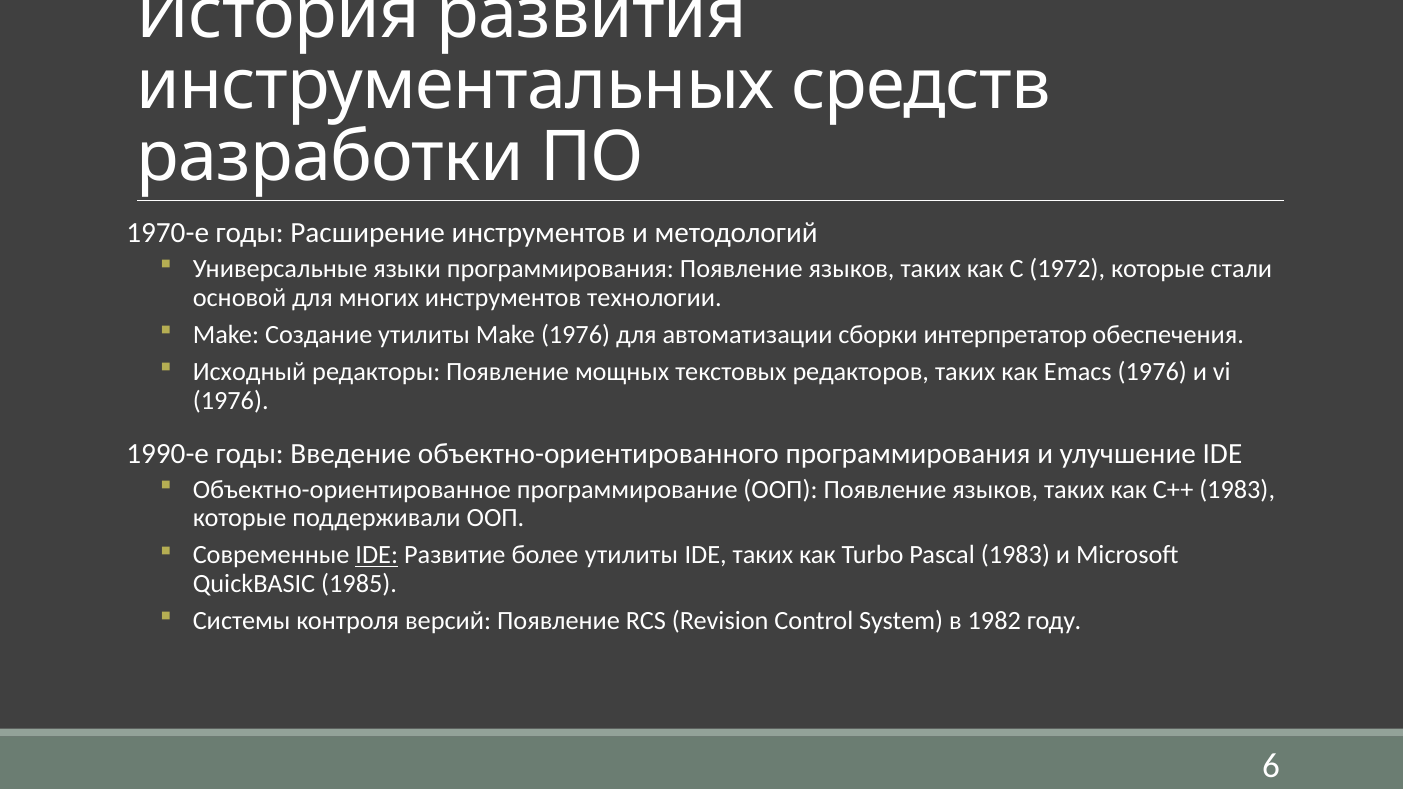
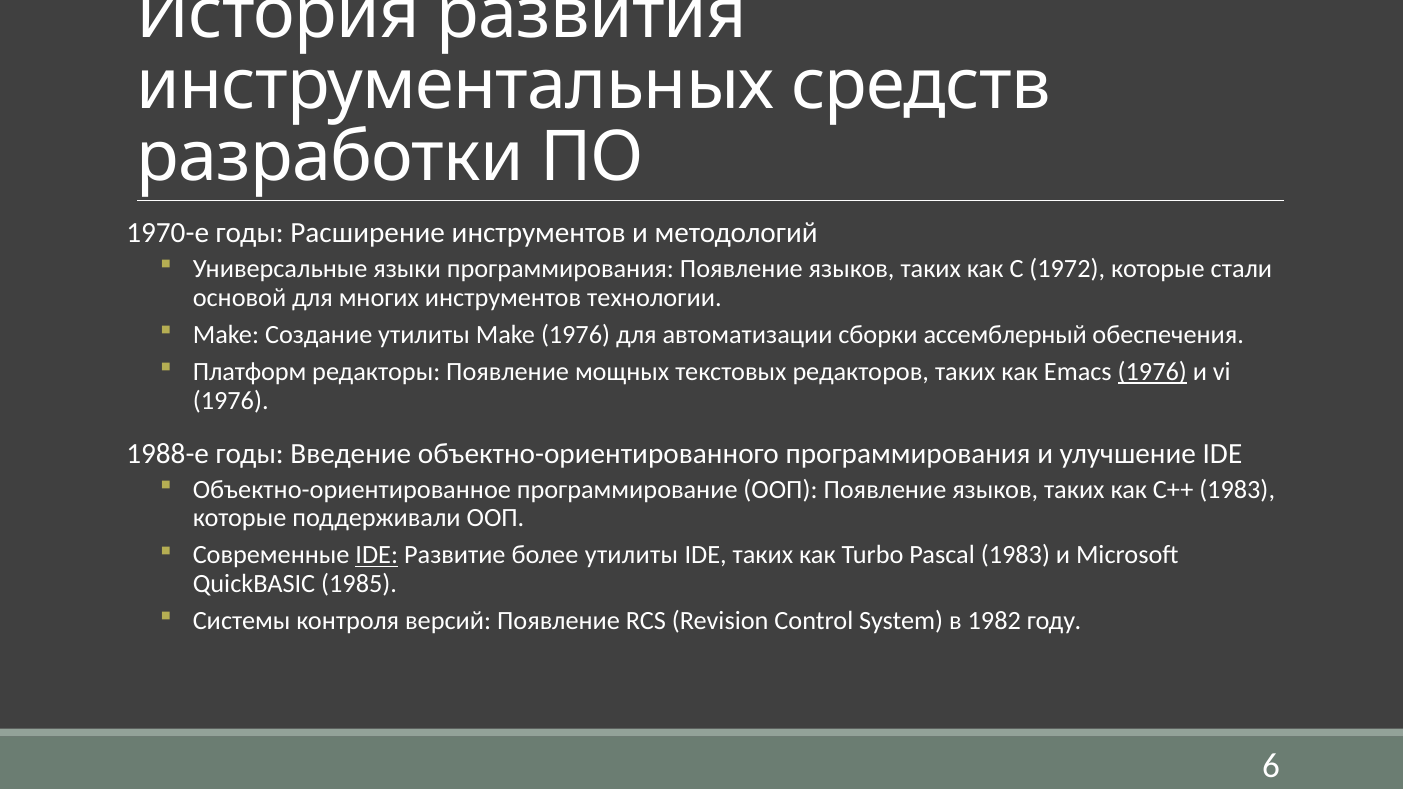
интерпретатор: интерпретатор -> ассемблерный
Исходный: Исходный -> Платформ
1976 at (1152, 372) underline: none -> present
1990-е: 1990-е -> 1988-е
